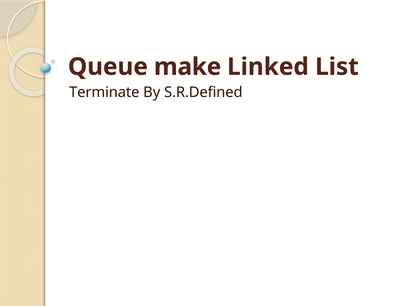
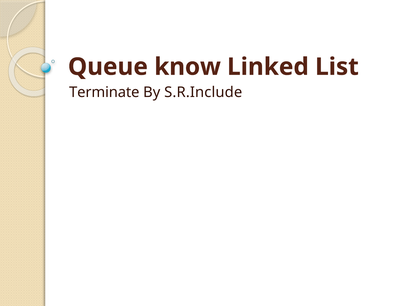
make: make -> know
S.R.Defined: S.R.Defined -> S.R.Include
